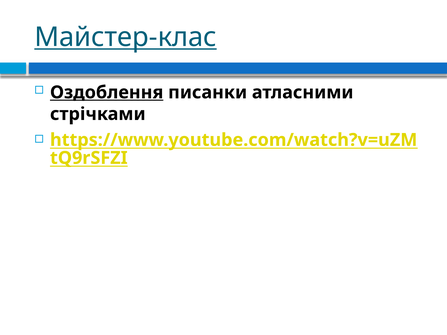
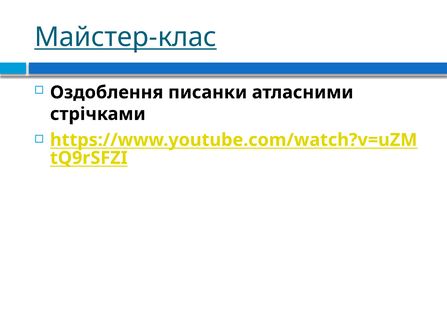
Оздоблення underline: present -> none
